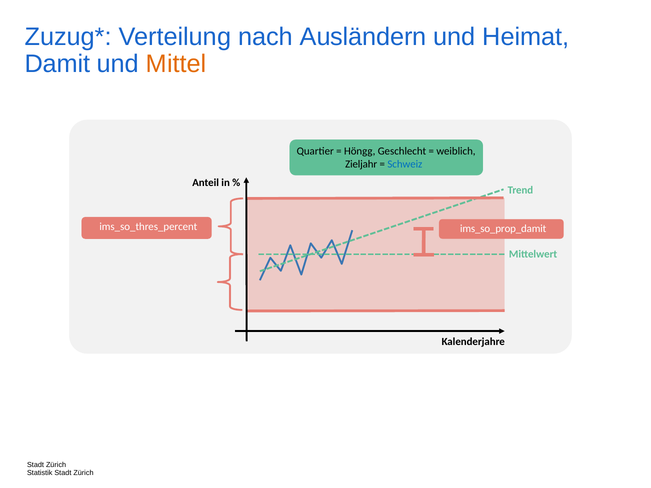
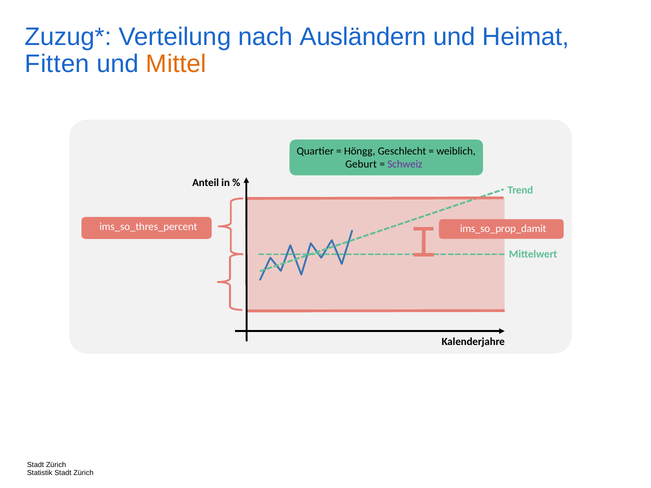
Damit: Damit -> Fitten
Zieljahr: Zieljahr -> Geburt
Schweiz colour: blue -> purple
